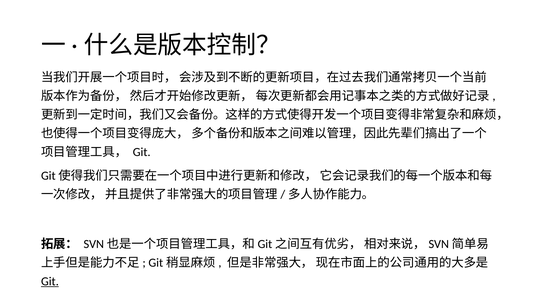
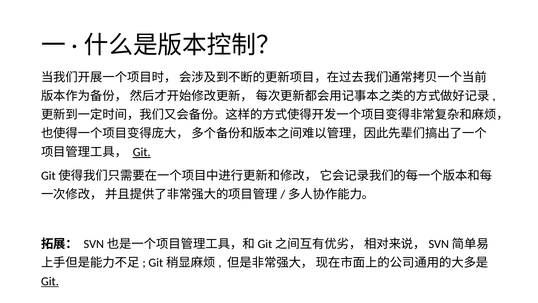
Git at (142, 152) underline: none -> present
